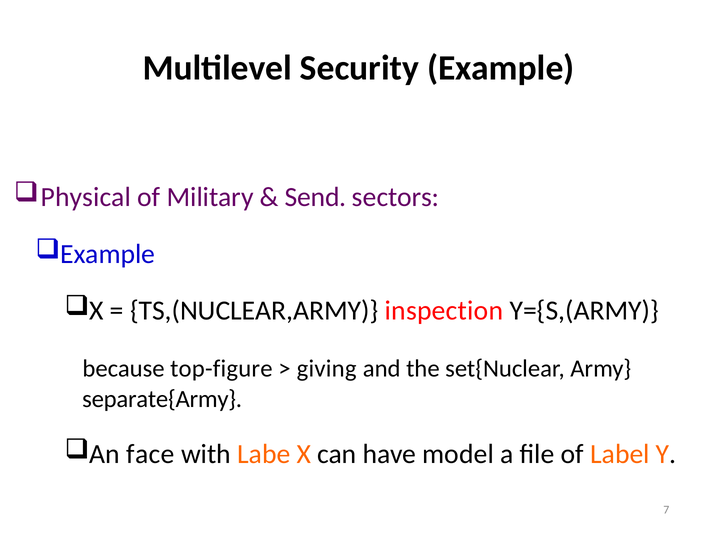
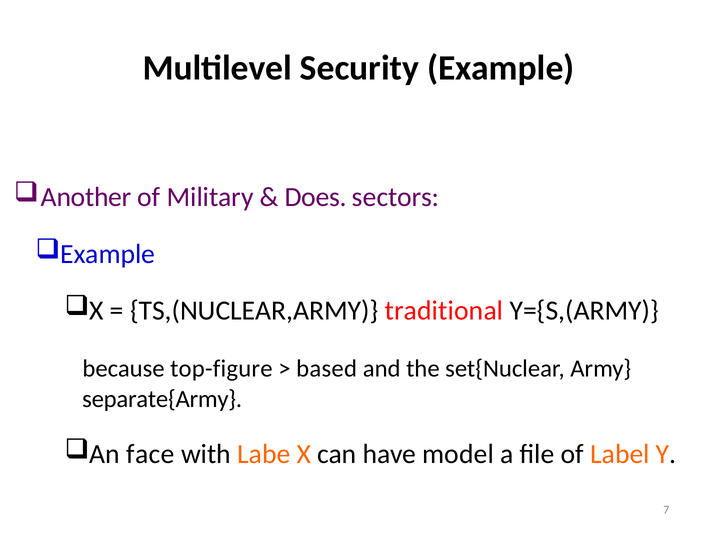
Physical: Physical -> Another
Send: Send -> Does
inspection: inspection -> traditional
giving: giving -> based
